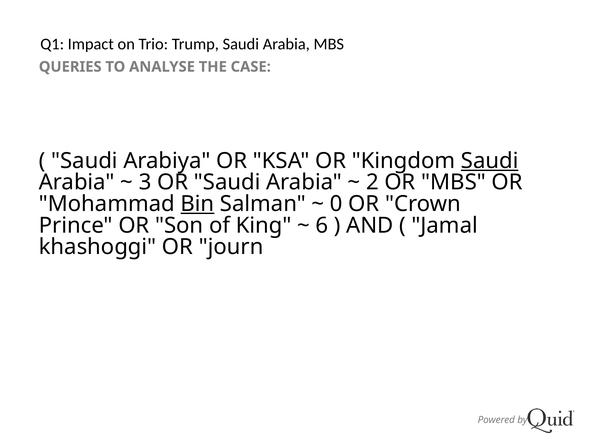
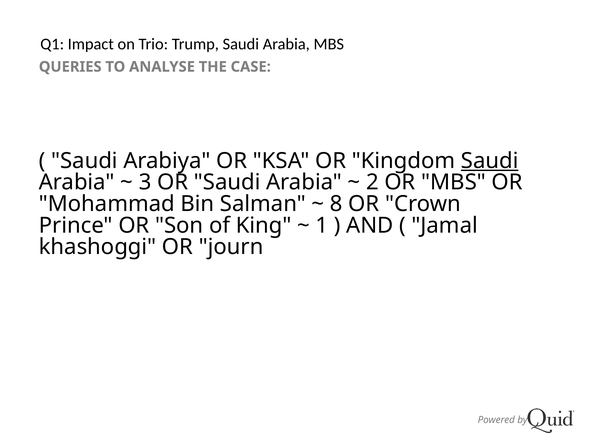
Bin underline: present -> none
0: 0 -> 8
6: 6 -> 1
